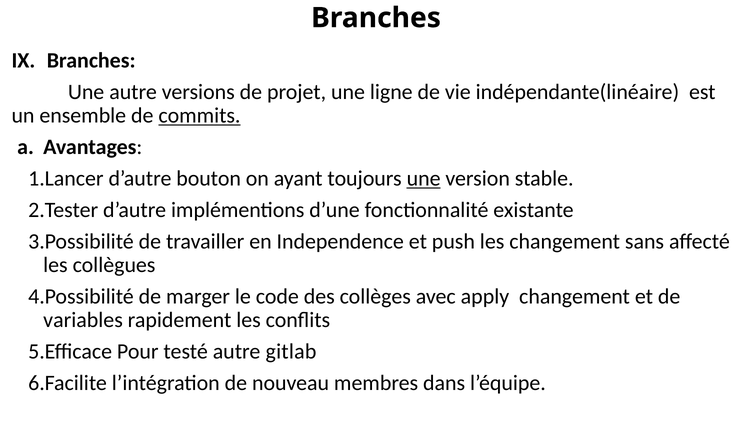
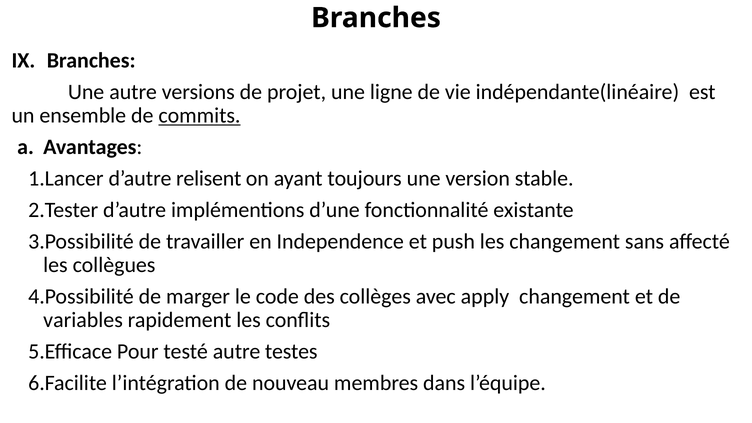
bouton: bouton -> relisent
une at (424, 178) underline: present -> none
gitlab: gitlab -> testes
